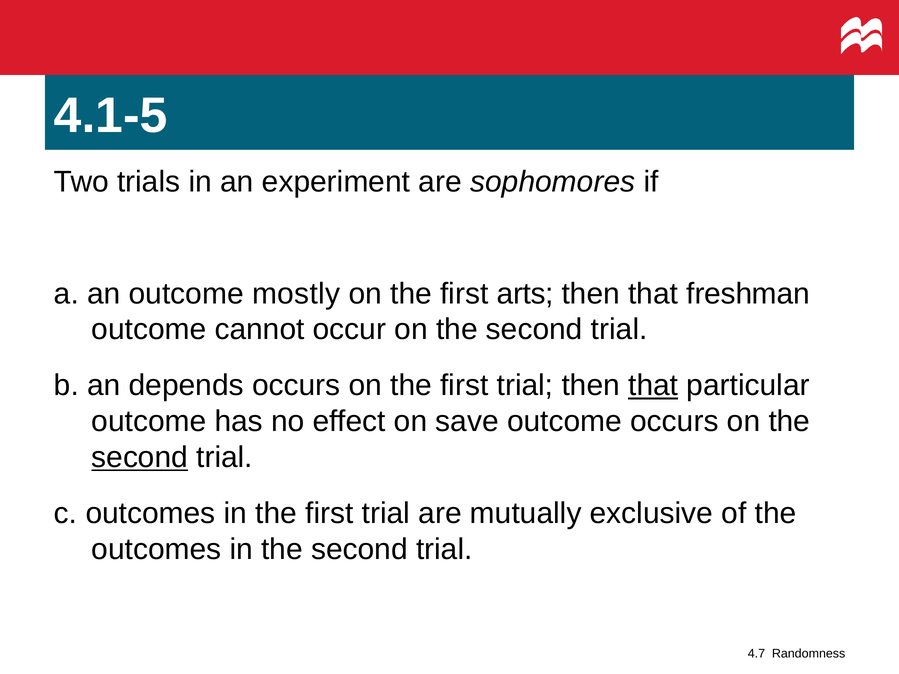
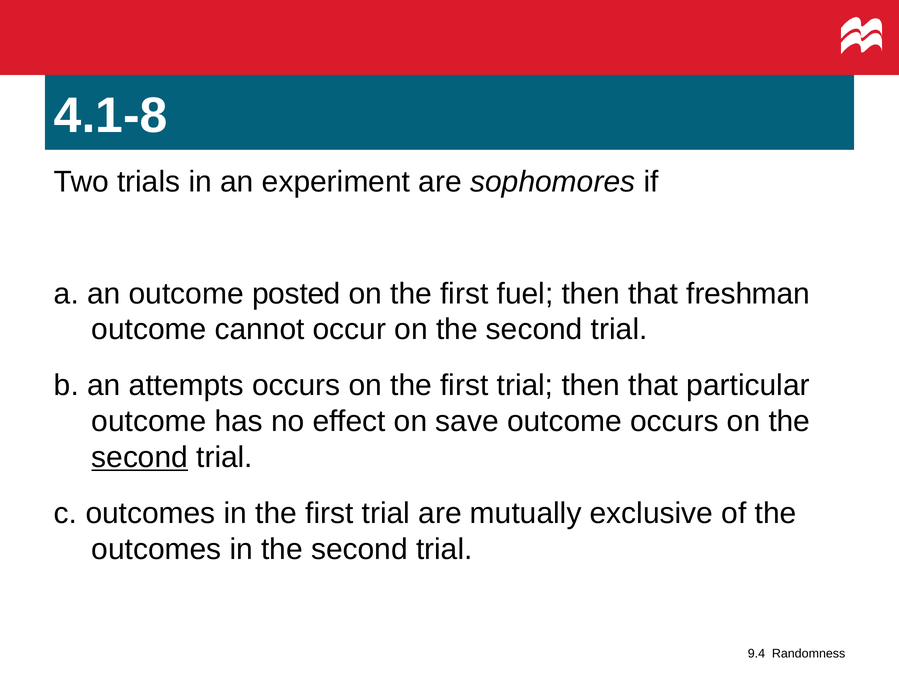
4.1-5: 4.1-5 -> 4.1-8
mostly: mostly -> posted
arts: arts -> fuel
depends: depends -> attempts
that at (653, 386) underline: present -> none
4.7: 4.7 -> 9.4
